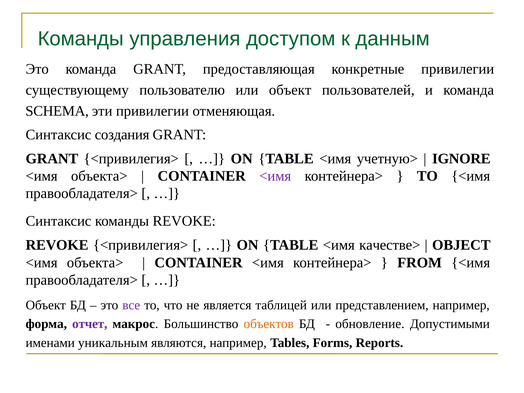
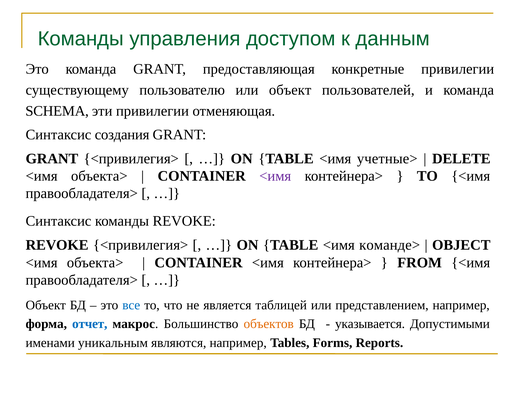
учетную>: учетную> -> учетные>
IGNORE: IGNORE -> DELETE
качестве>: качестве> -> команде>
все colour: purple -> blue
отчет colour: purple -> blue
обновление: обновление -> указывается
